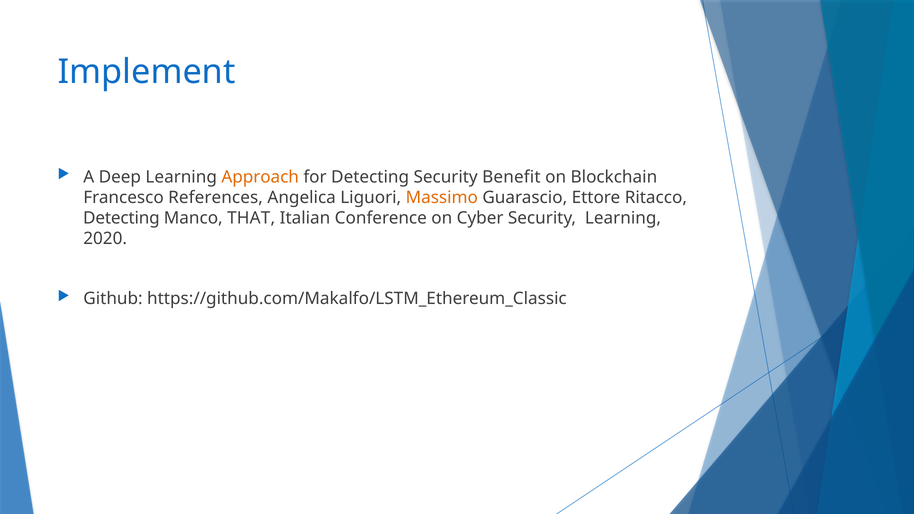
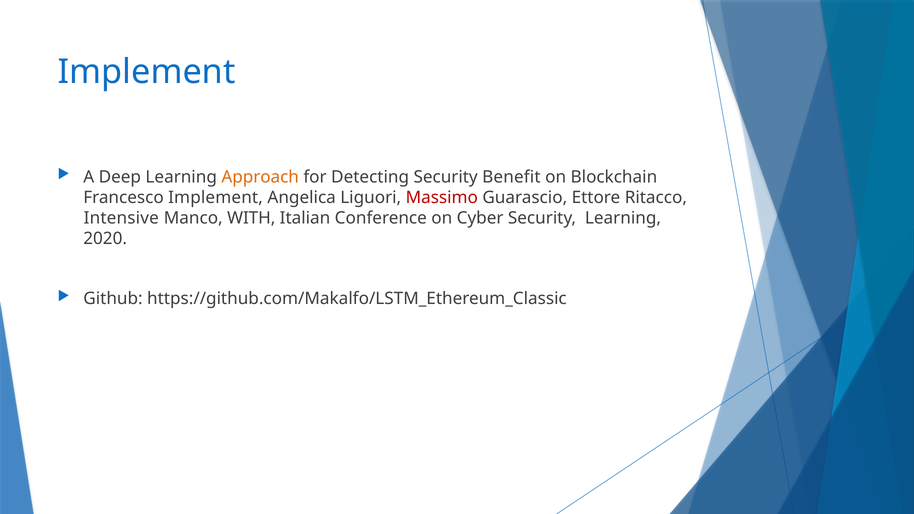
Francesco References: References -> Implement
Massimo colour: orange -> red
Detecting at (121, 218): Detecting -> Intensive
THAT: THAT -> WITH
